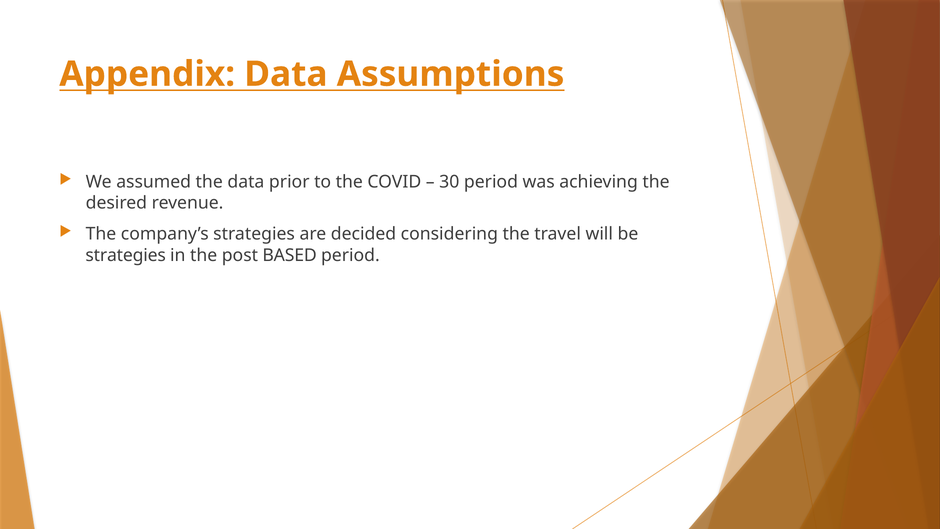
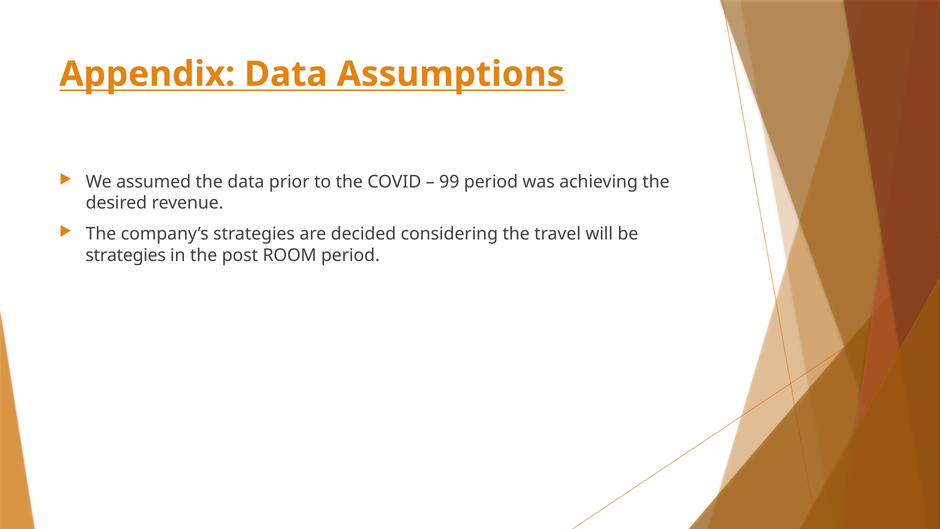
30: 30 -> 99
BASED: BASED -> ROOM
